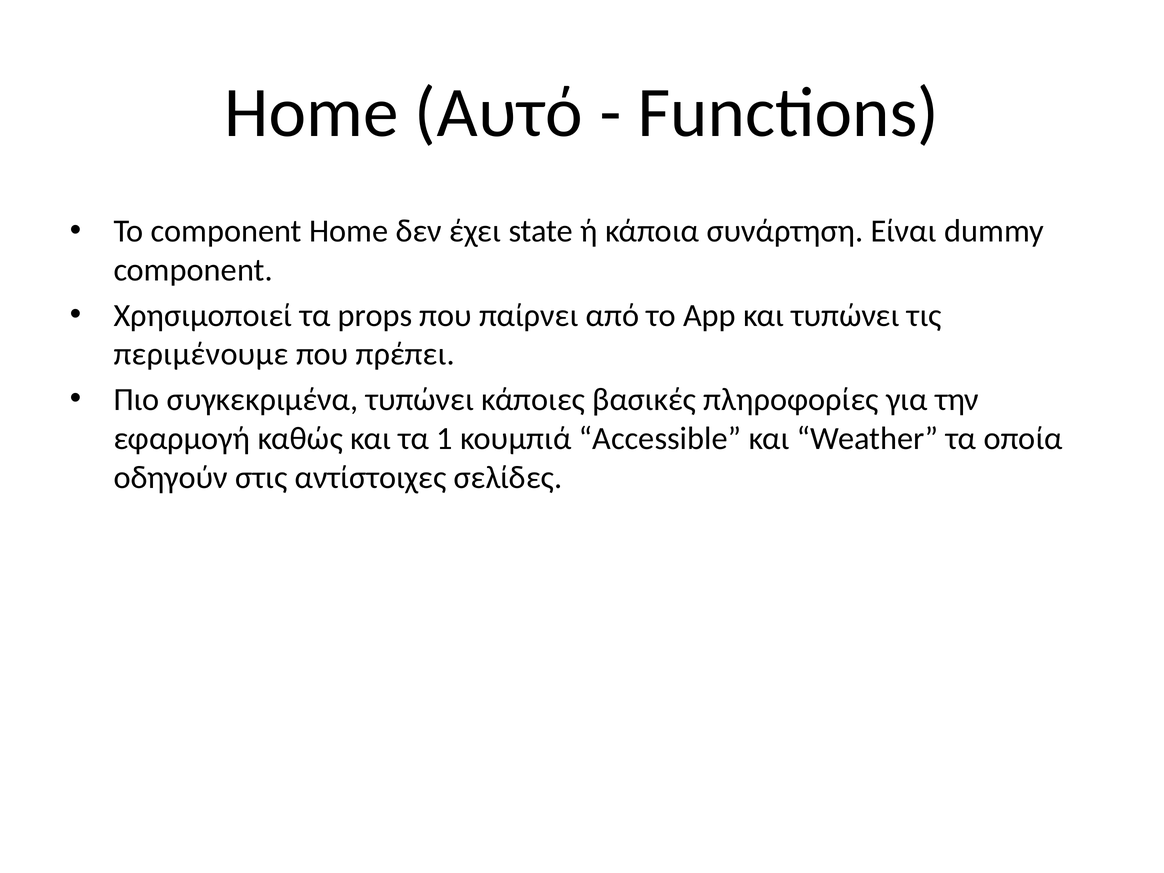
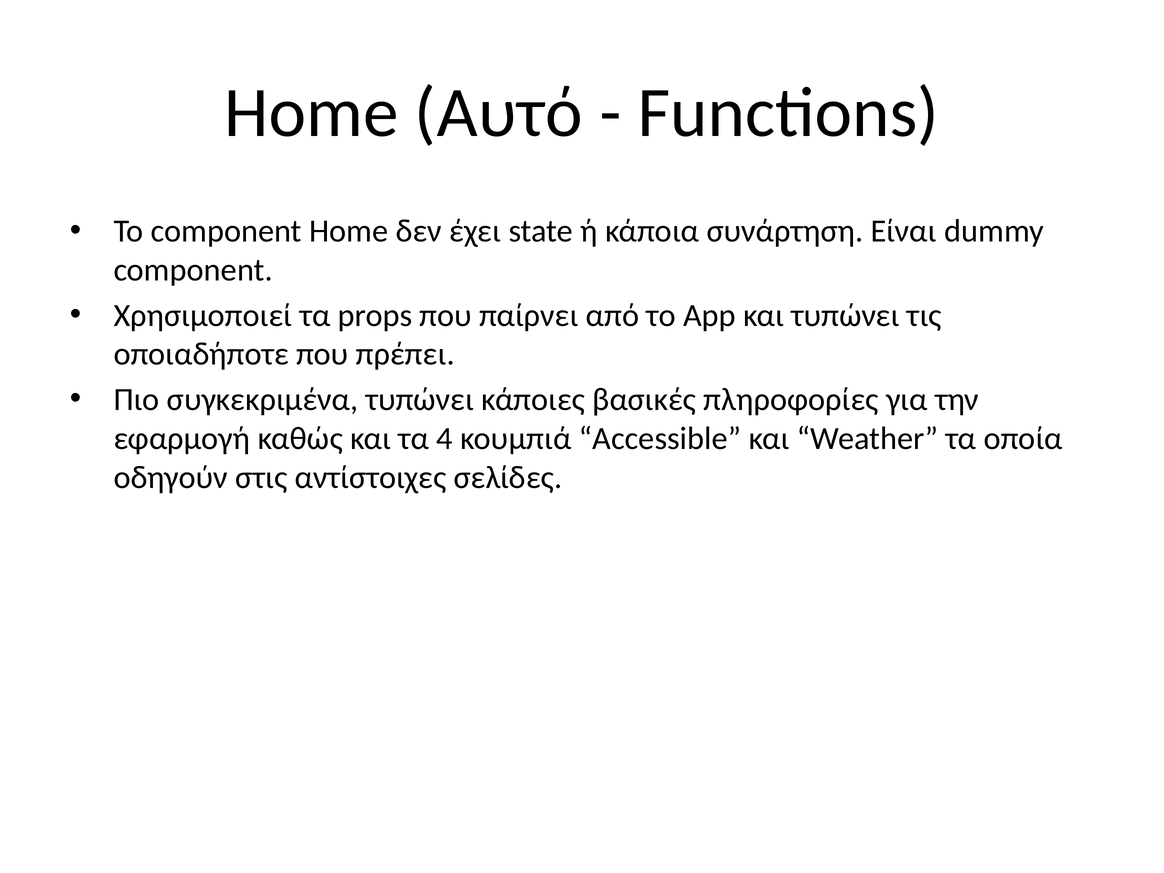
περιμένουμε: περιμένουμε -> οποιαδήποτε
1: 1 -> 4
